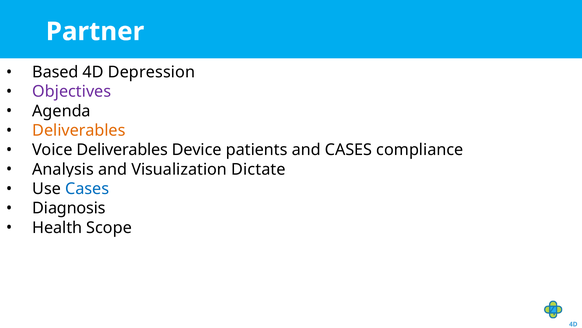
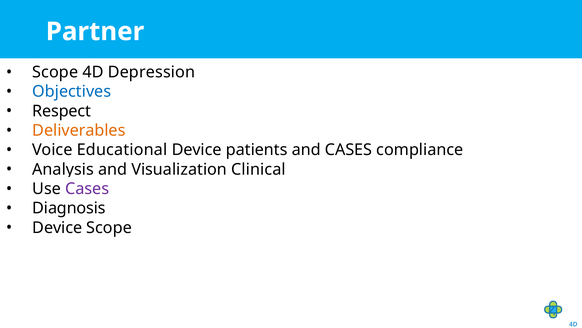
Based at (55, 72): Based -> Scope
Objectives colour: purple -> blue
Agenda: Agenda -> Respect
Voice Deliverables: Deliverables -> Educational
Dictate: Dictate -> Clinical
Cases at (87, 189) colour: blue -> purple
Health at (57, 227): Health -> Device
